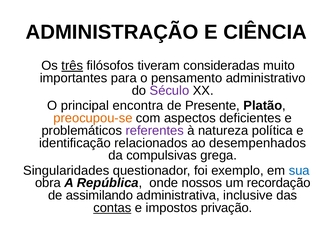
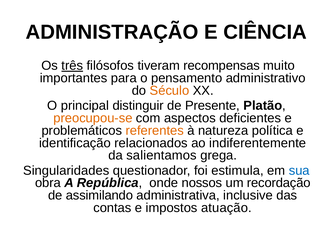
consideradas: consideradas -> recompensas
Século colour: purple -> orange
encontra: encontra -> distinguir
referentes colour: purple -> orange
desempenhados: desempenhados -> indiferentemente
compulsivas: compulsivas -> salientamos
exemplo: exemplo -> estimula
contas underline: present -> none
privação: privação -> atuação
